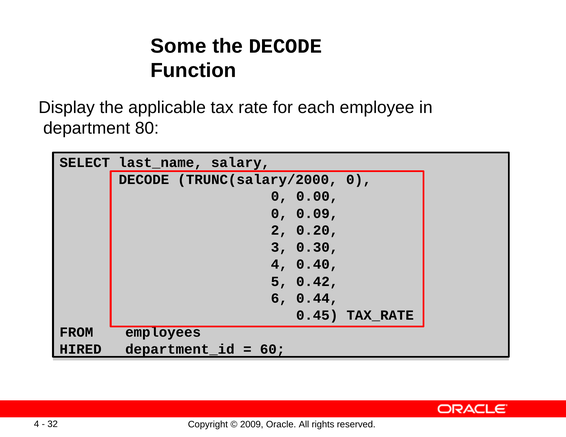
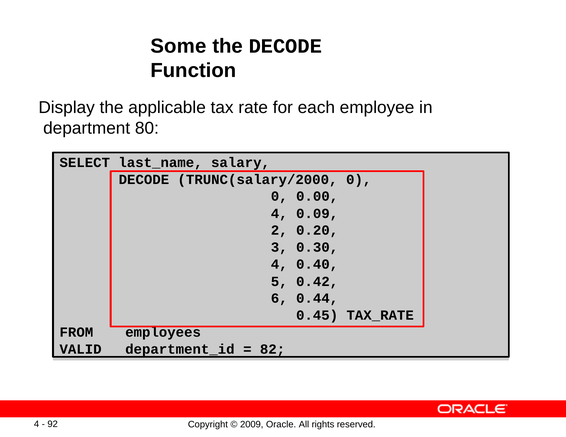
0 at (279, 214): 0 -> 4
HIRED: HIRED -> VALID
60: 60 -> 82
32: 32 -> 92
